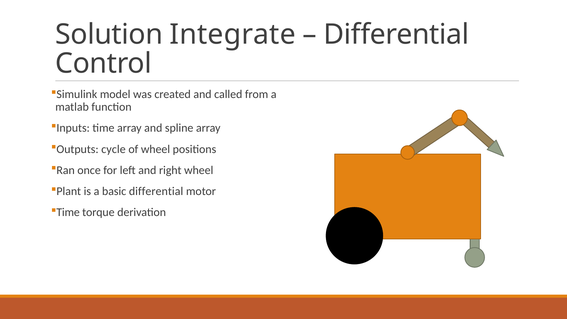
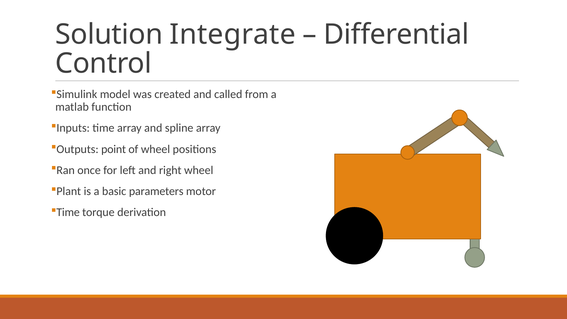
cycle: cycle -> point
basic differential: differential -> parameters
